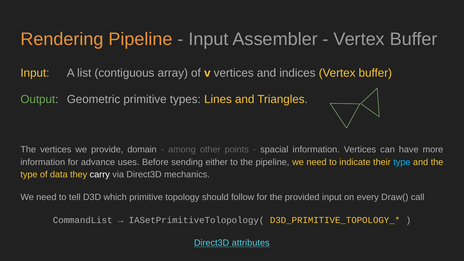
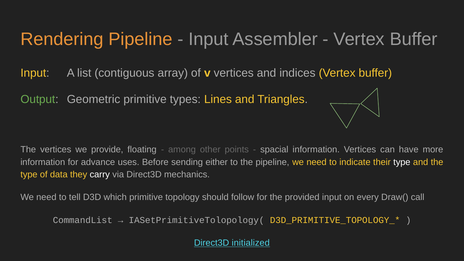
domain: domain -> floating
type at (402, 162) colour: light blue -> white
attributes: attributes -> initialized
